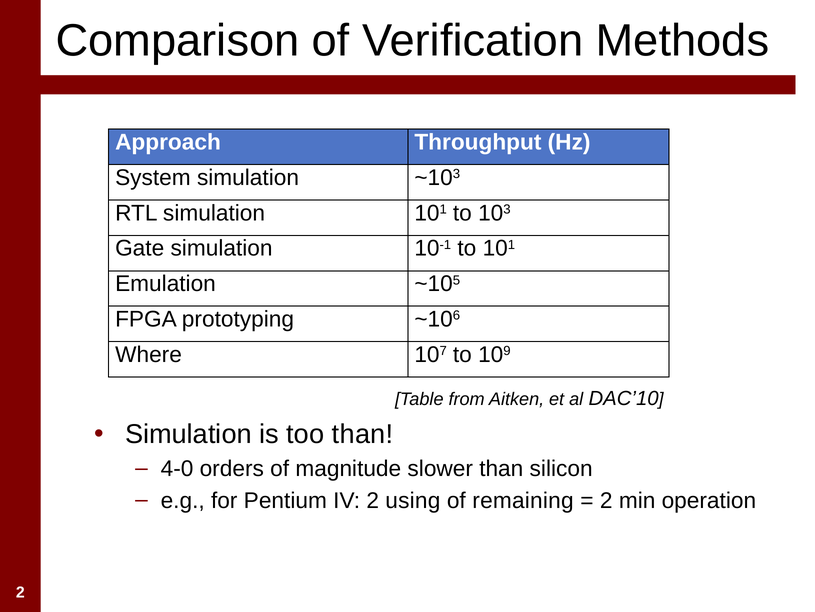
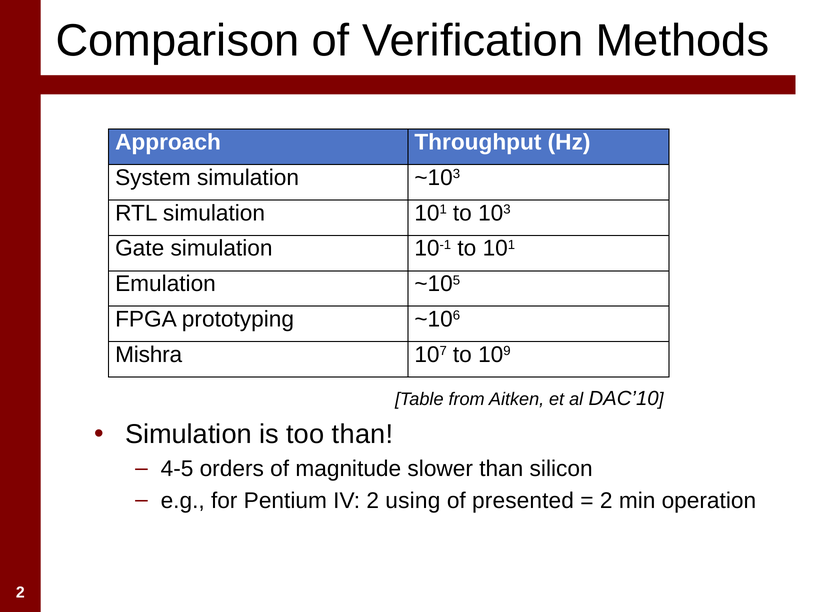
Where: Where -> Mishra
4-0: 4-0 -> 4-5
remaining: remaining -> presented
